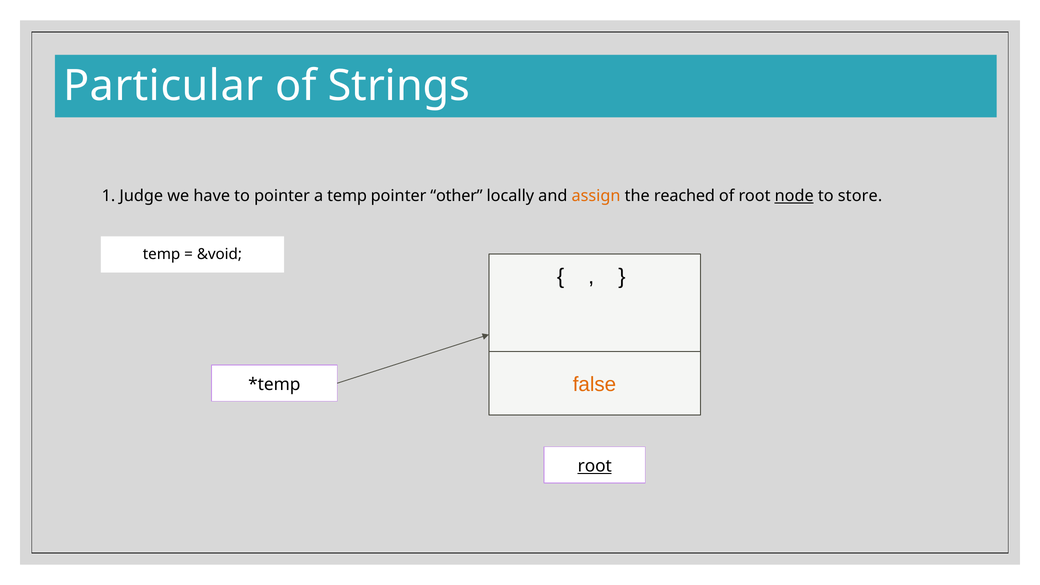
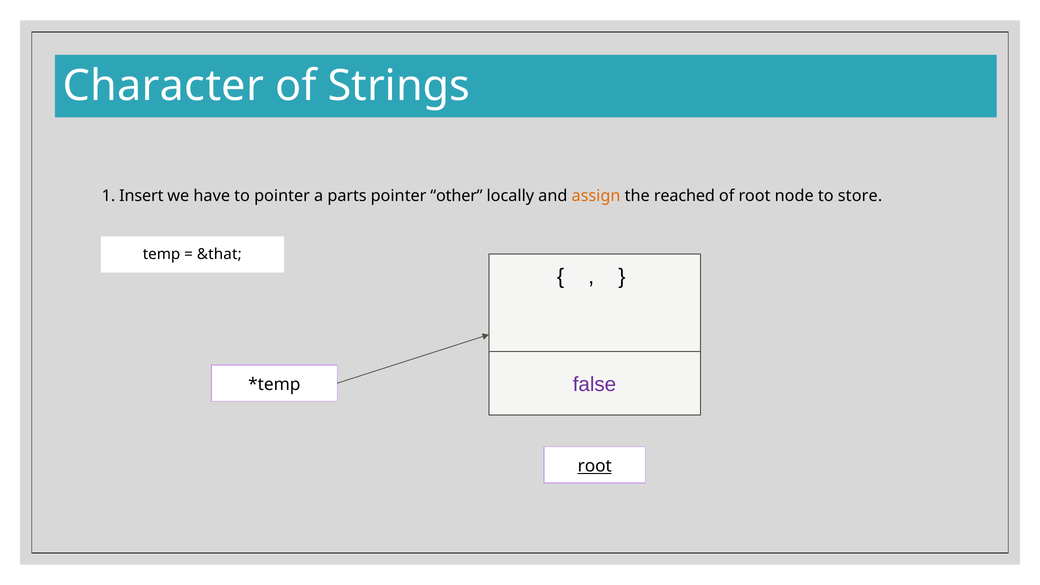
Particular: Particular -> Character
Judge: Judge -> Insert
a temp: temp -> parts
node underline: present -> none
&void: &void -> &that
false colour: orange -> purple
